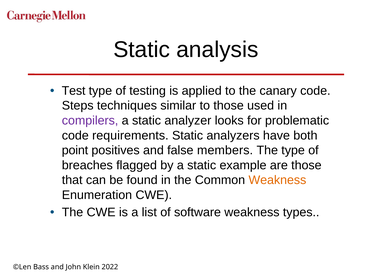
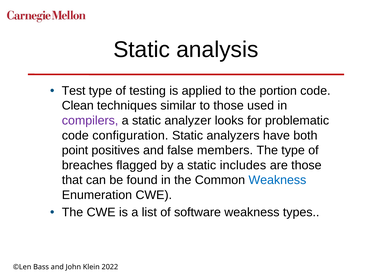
canary: canary -> portion
Steps: Steps -> Clean
requirements: requirements -> configuration
example: example -> includes
Weakness at (277, 180) colour: orange -> blue
